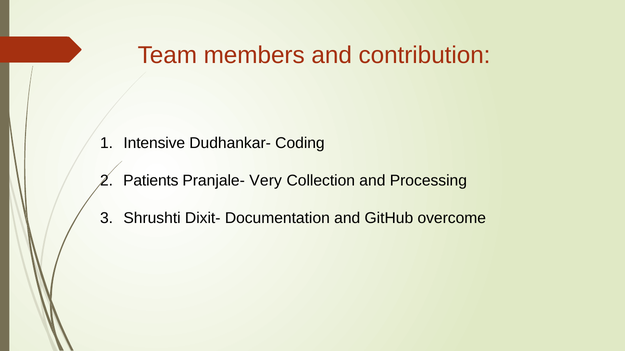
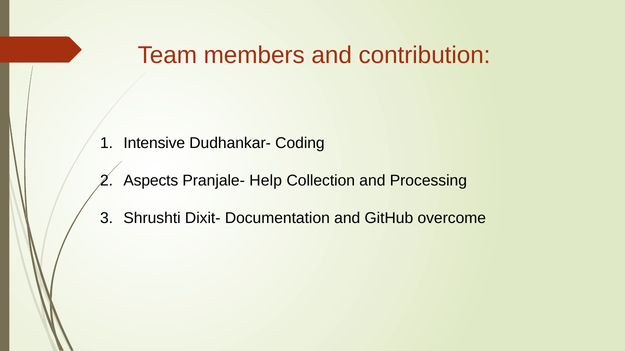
Patients: Patients -> Aspects
Very: Very -> Help
